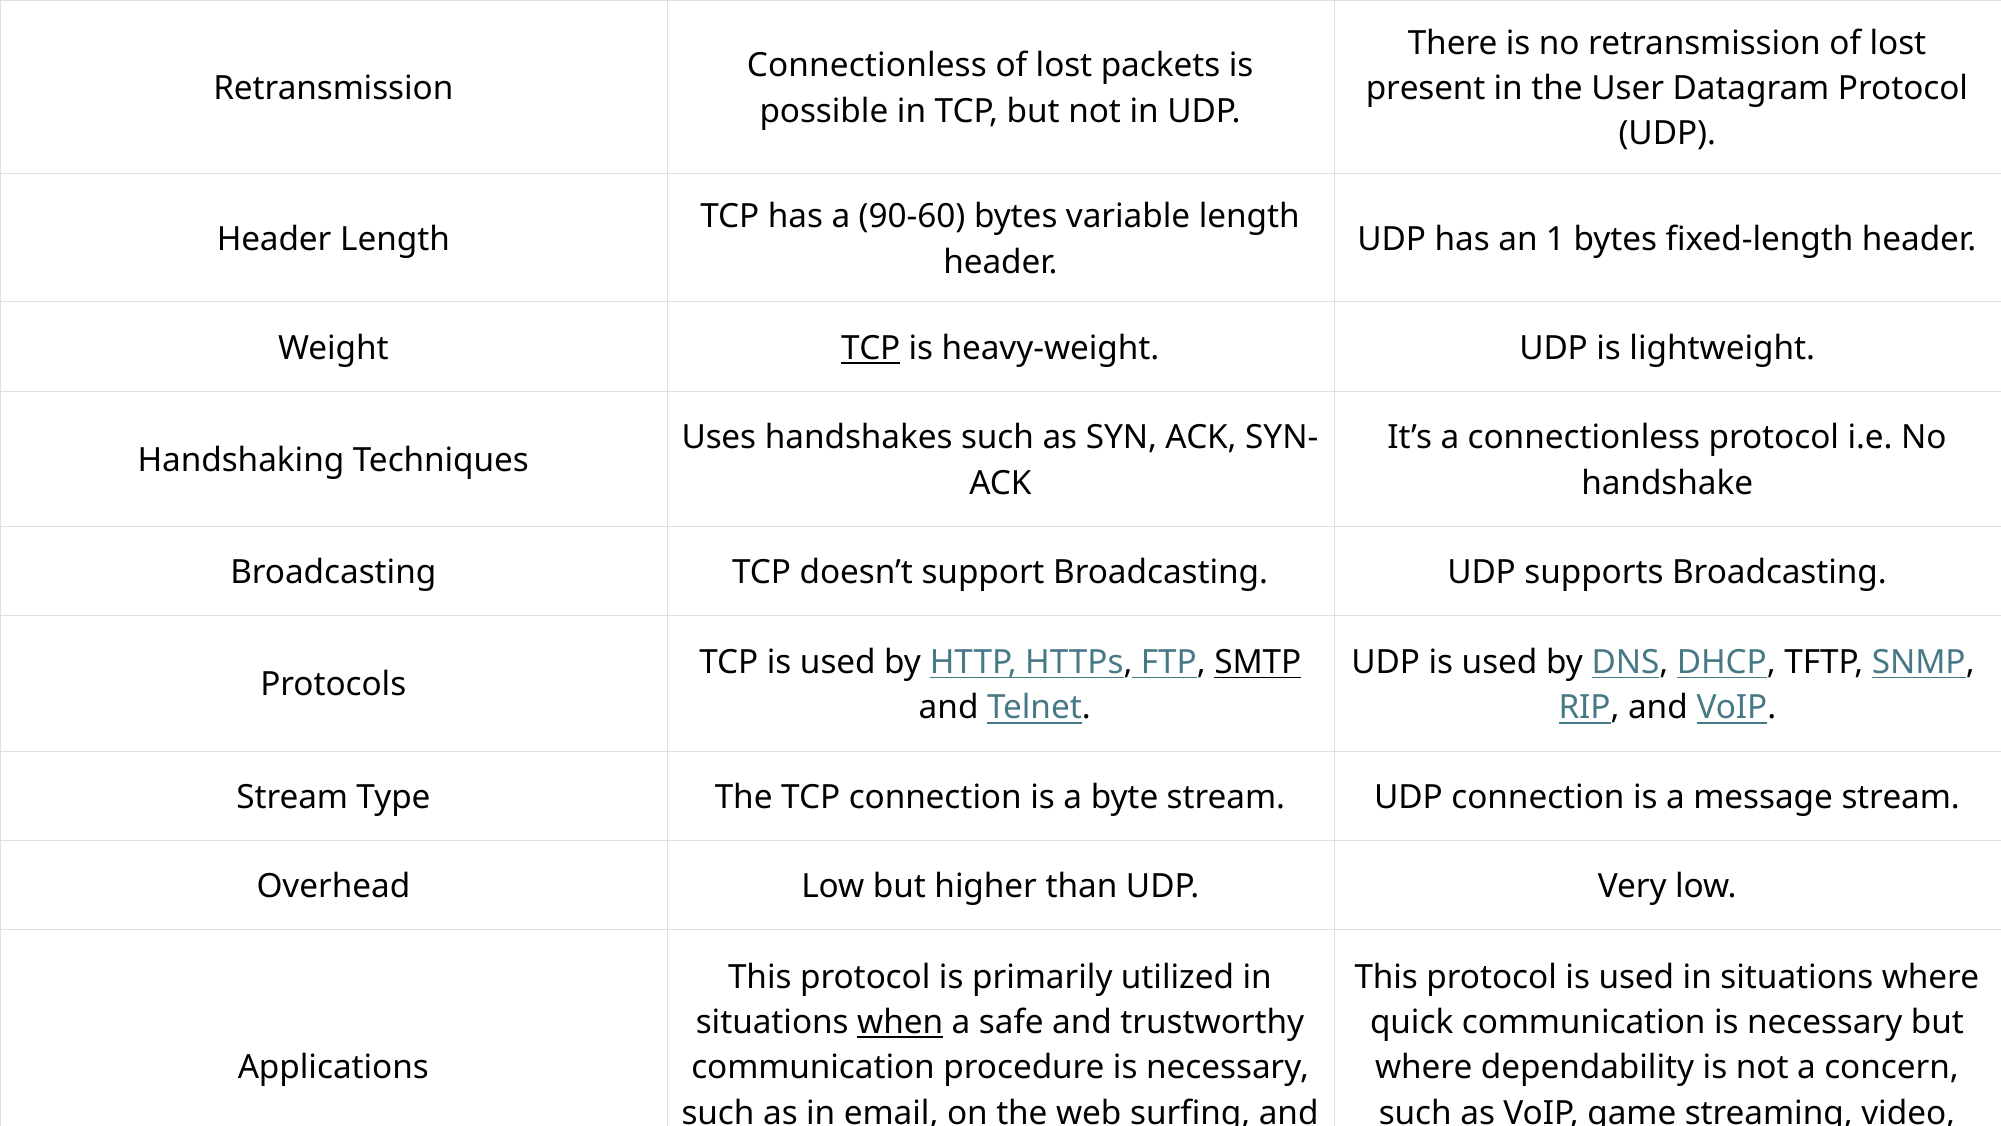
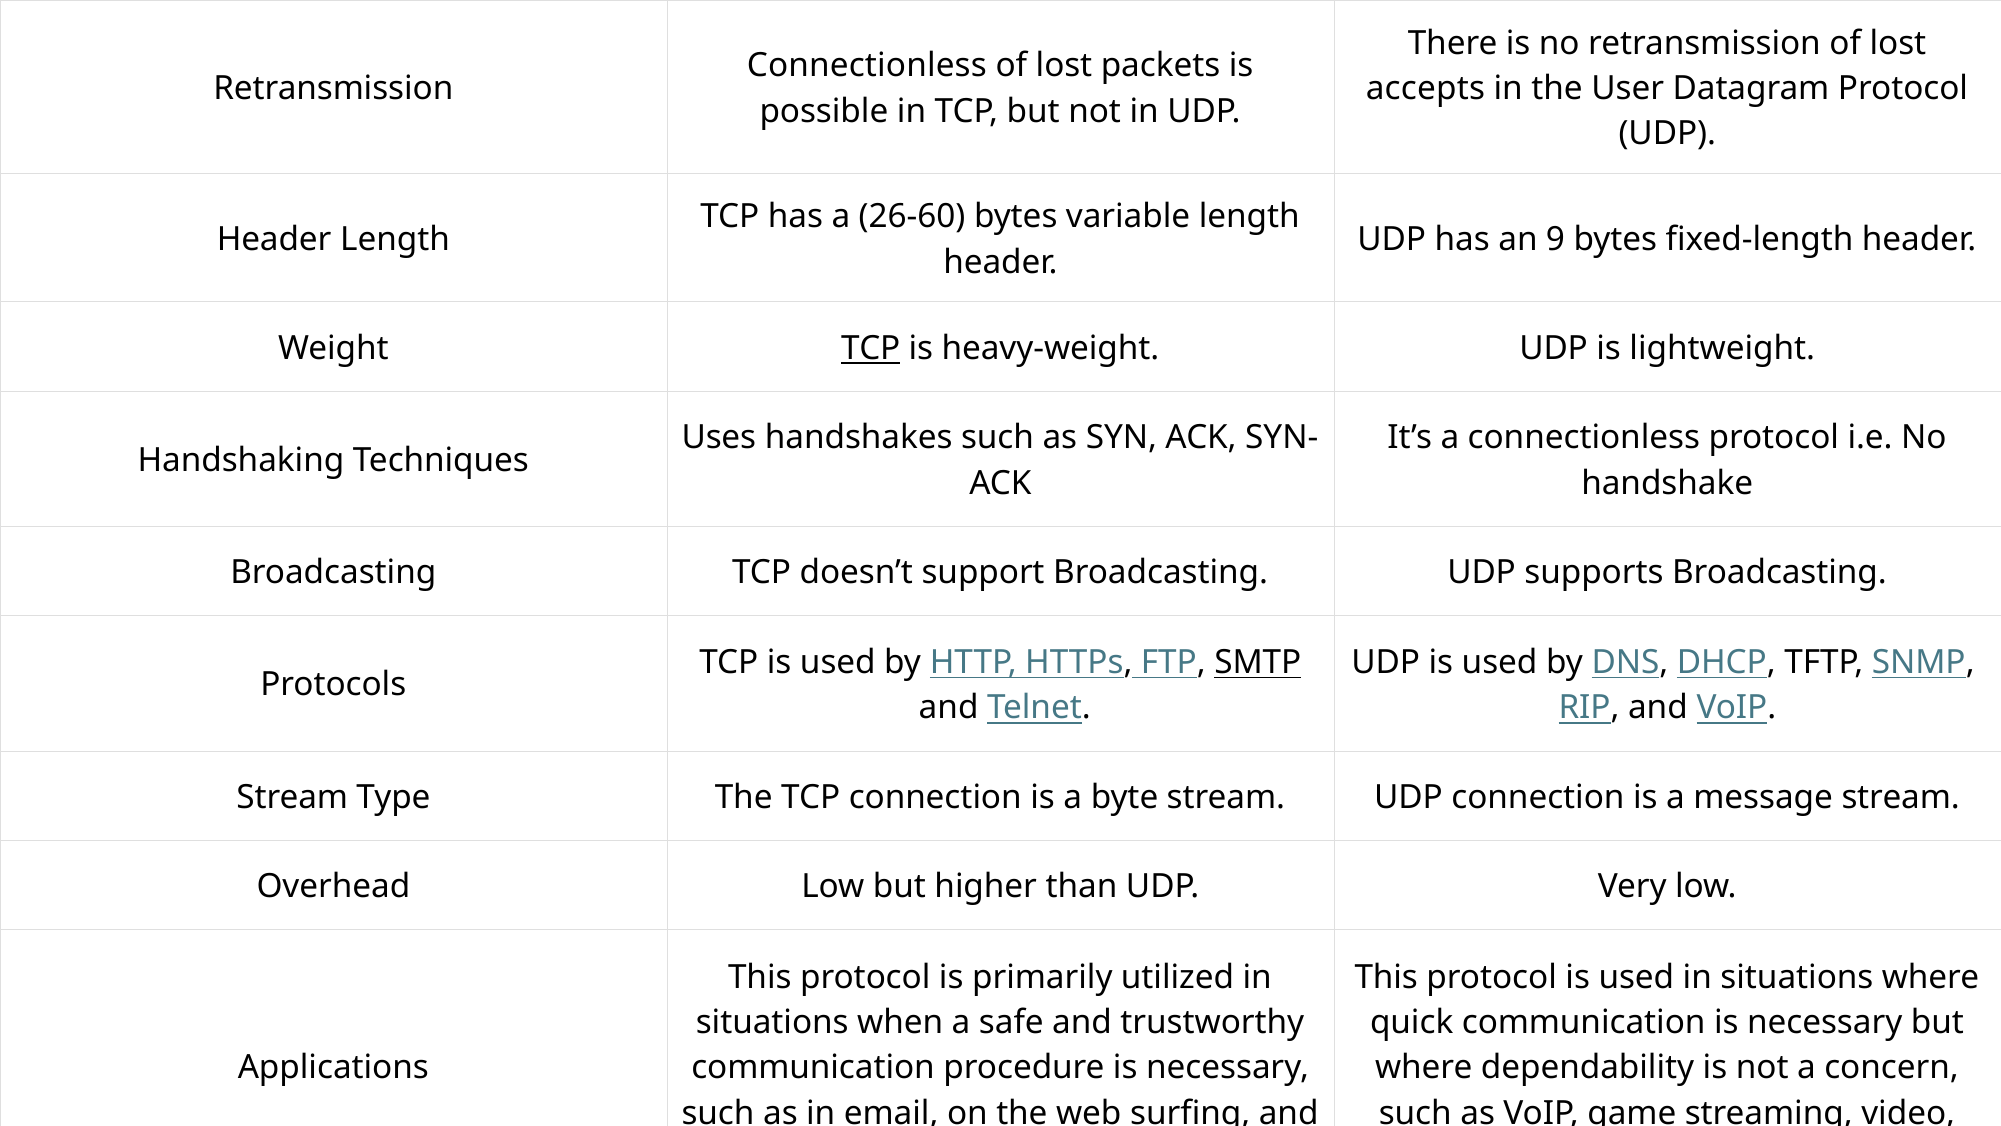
present: present -> accepts
90-60: 90-60 -> 26-60
1: 1 -> 9
when underline: present -> none
